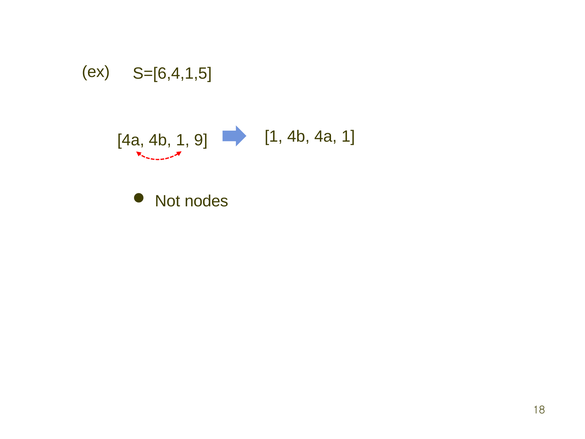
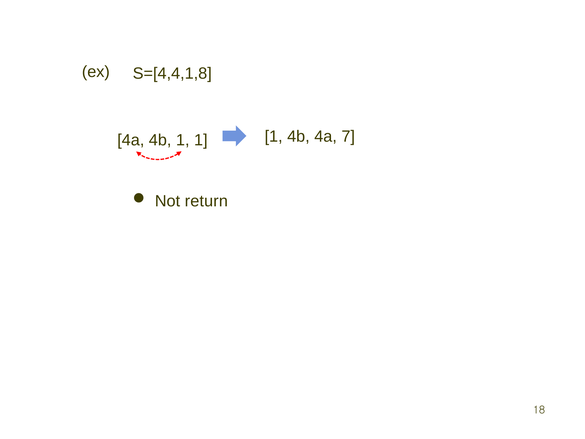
S=[6,4,1,5: S=[6,4,1,5 -> S=[4,4,1,8
4b 1 9: 9 -> 1
4a 1: 1 -> 7
nodes: nodes -> return
